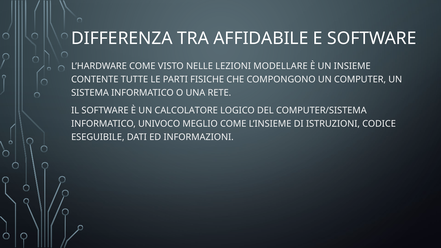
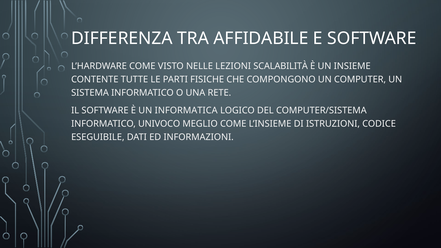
MODELLARE: MODELLARE -> SCALABILITÀ
CALCOLATORE: CALCOLATORE -> INFORMATICA
